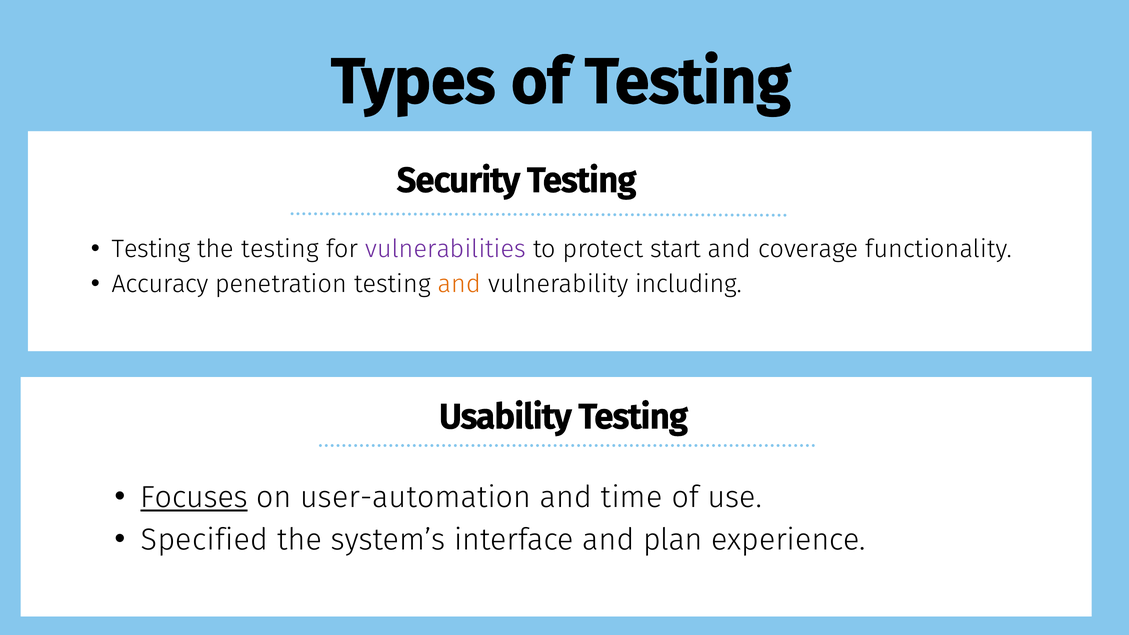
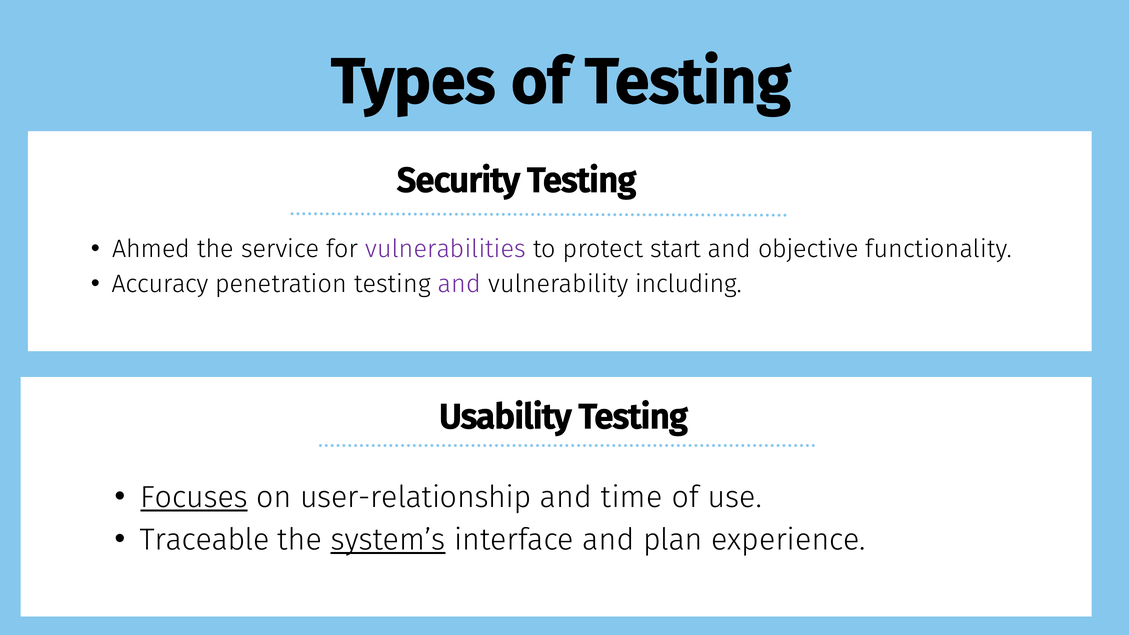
Testing at (151, 249): Testing -> Ahmed
the testing: testing -> service
coverage: coverage -> objective
and at (459, 284) colour: orange -> purple
user-automation: user-automation -> user-relationship
Specified: Specified -> Traceable
system’s underline: none -> present
